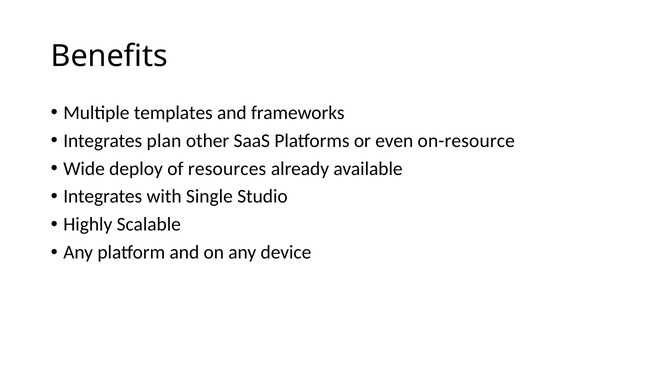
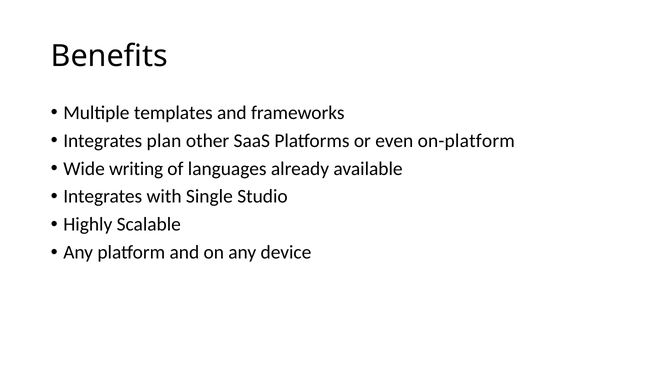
on-resource: on-resource -> on-platform
deploy: deploy -> writing
resources: resources -> languages
